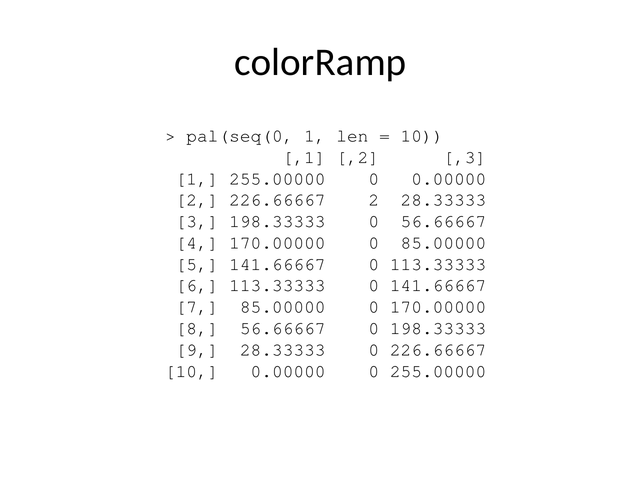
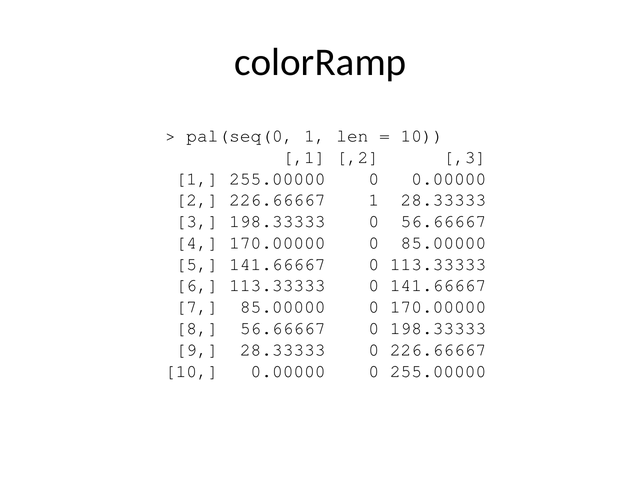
226.66667 2: 2 -> 1
